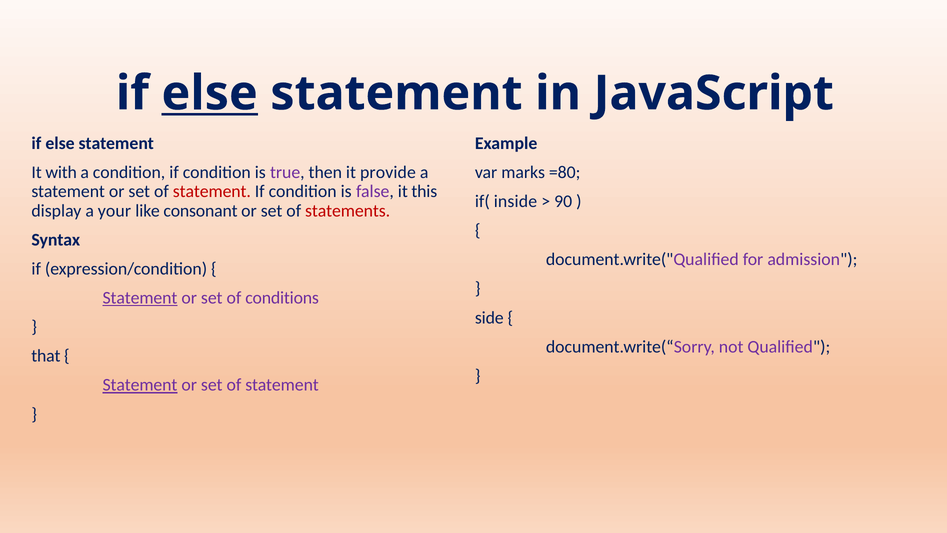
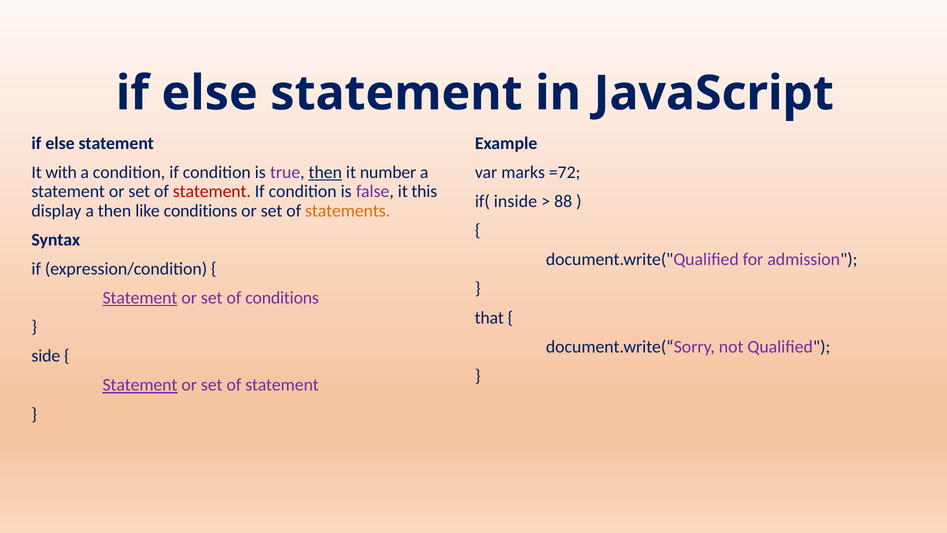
else at (210, 93) underline: present -> none
then at (325, 172) underline: none -> present
provide: provide -> number
=80: =80 -> =72
90: 90 -> 88
a your: your -> then
like consonant: consonant -> conditions
statements colour: red -> orange
side: side -> that
that: that -> side
